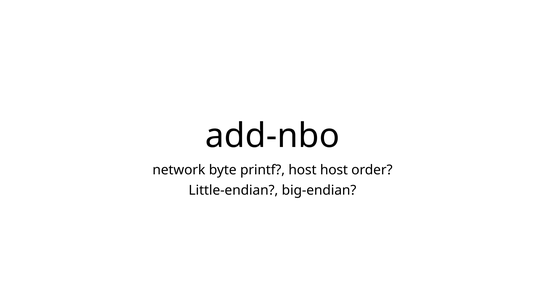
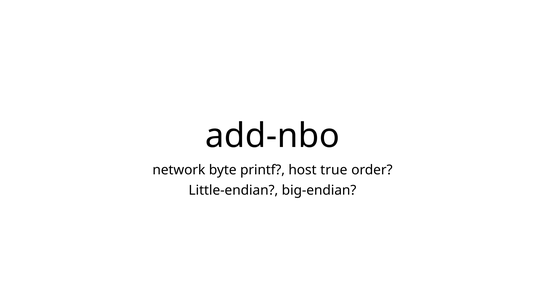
host host: host -> true
